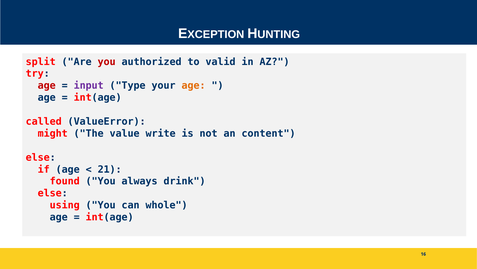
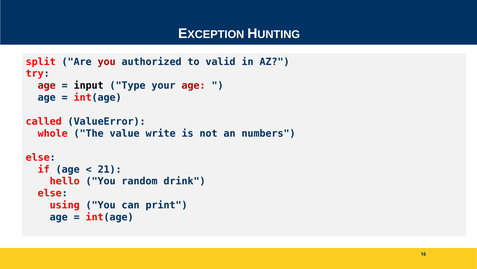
input colour: purple -> black
age at (194, 85) colour: orange -> red
might: might -> whole
content: content -> numbers
found: found -> hello
always: always -> random
whole: whole -> print
